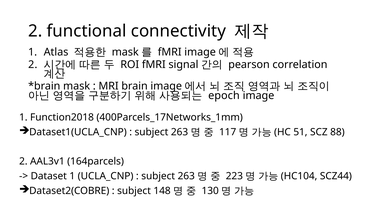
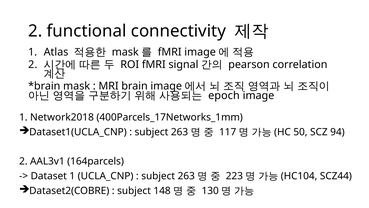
Function2018: Function2018 -> Network2018
51: 51 -> 50
88: 88 -> 94
